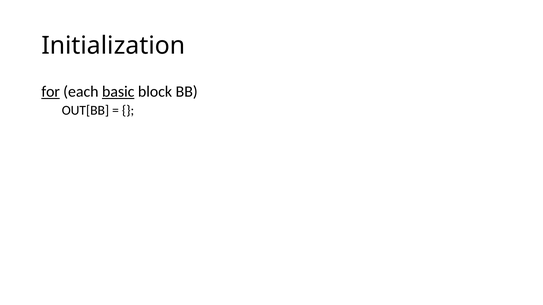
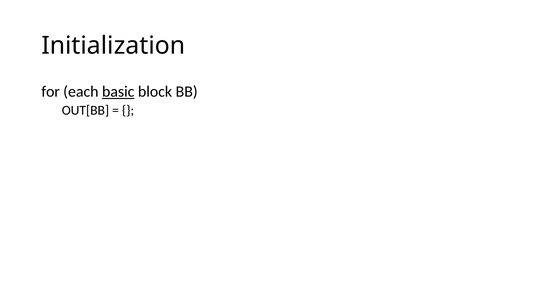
for underline: present -> none
